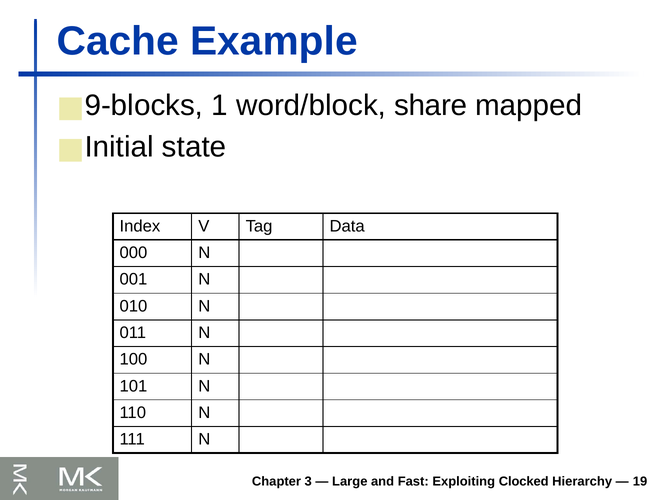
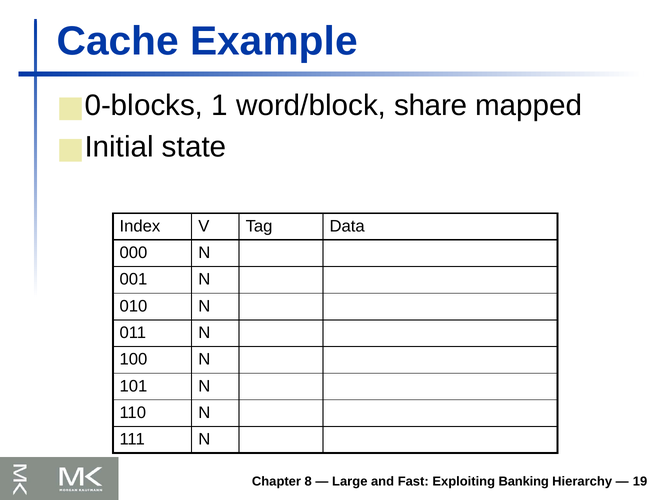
9-blocks: 9-blocks -> 0-blocks
3: 3 -> 8
Clocked: Clocked -> Banking
